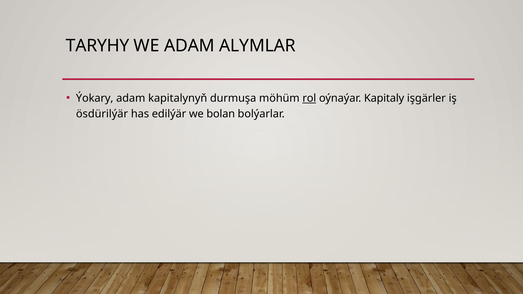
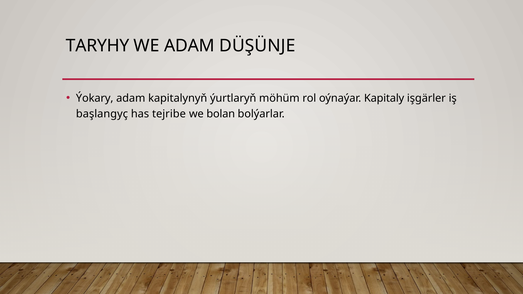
ALYMLAR: ALYMLAR -> DÜŞÜNJE
durmuşa: durmuşa -> ýurtlaryň
rol underline: present -> none
ösdürilýär: ösdürilýär -> başlangyç
edilýär: edilýär -> tejribe
